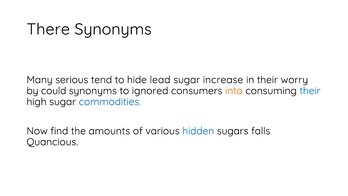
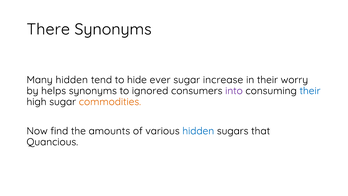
Many serious: serious -> hidden
lead: lead -> ever
could: could -> helps
into colour: orange -> purple
commodities colour: blue -> orange
falls: falls -> that
